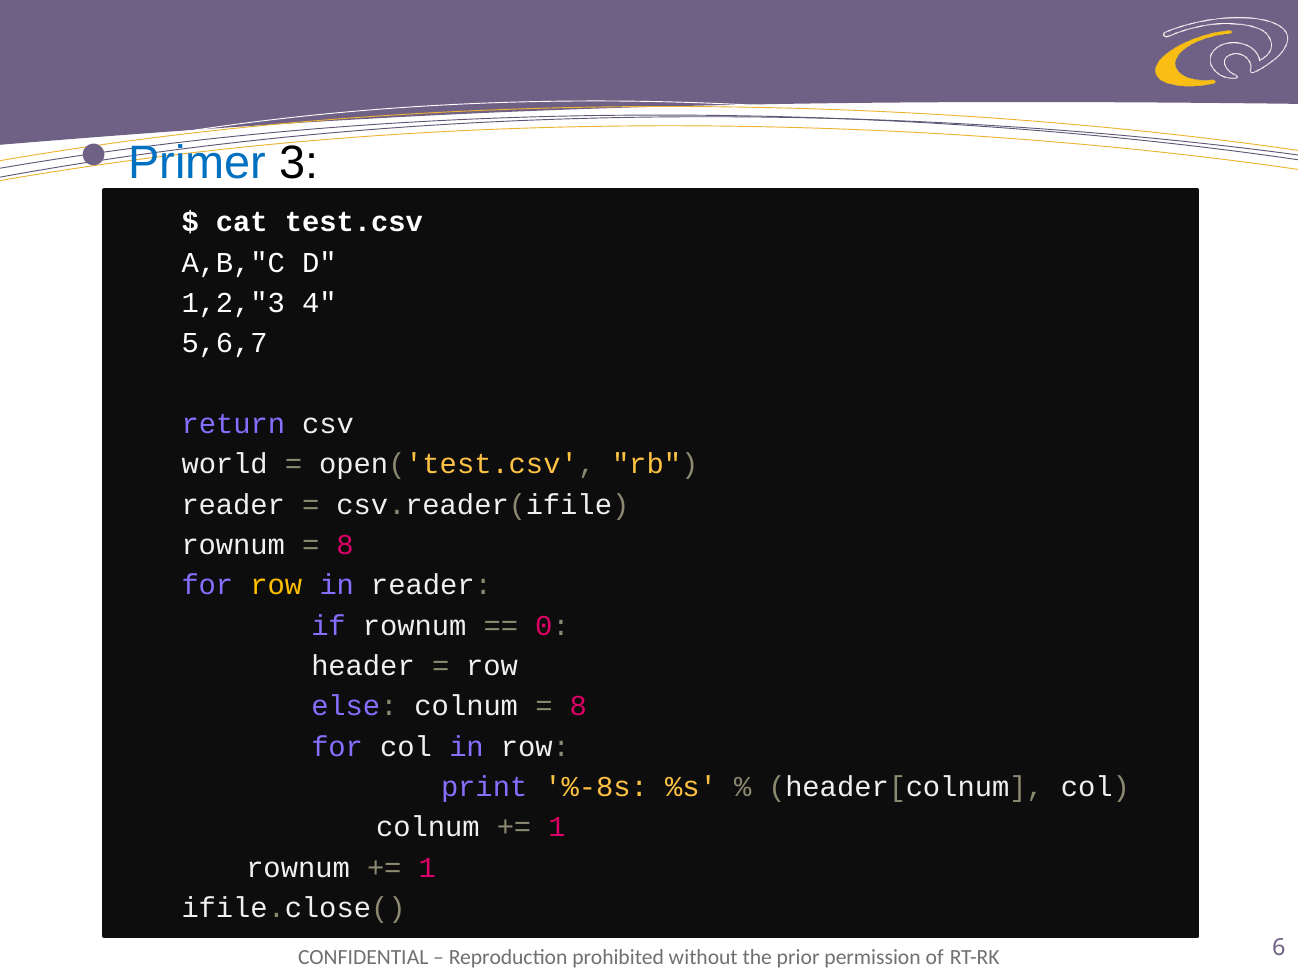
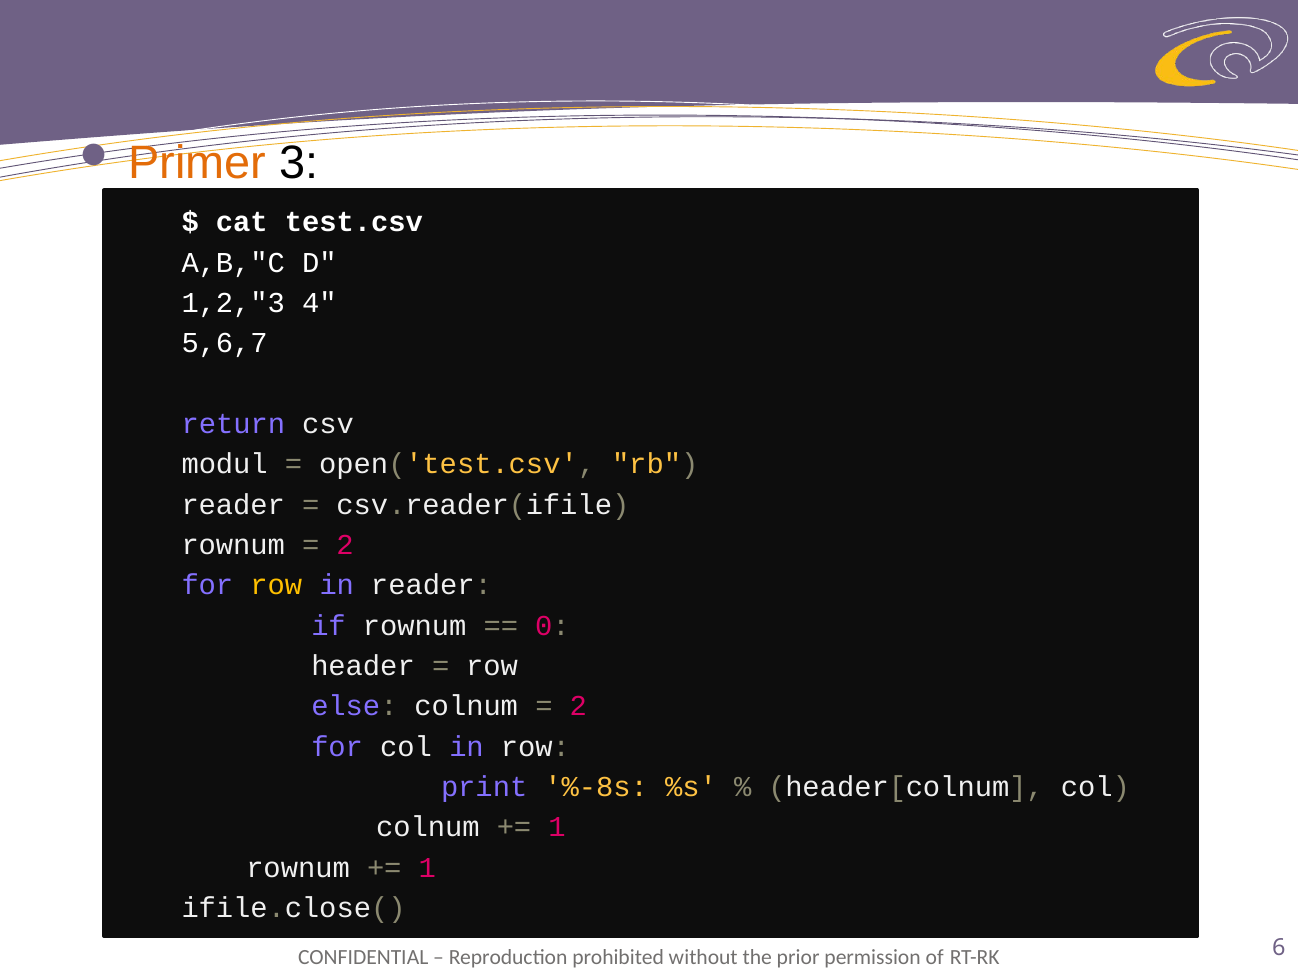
Primer colour: blue -> orange
world: world -> modul
8 at (345, 545): 8 -> 2
8 at (578, 707): 8 -> 2
